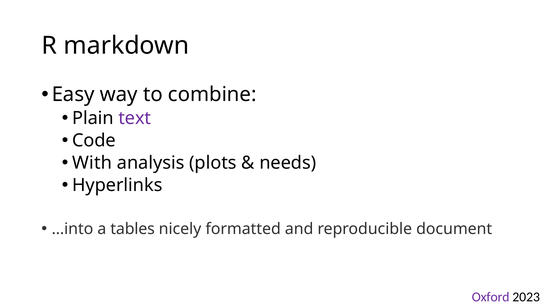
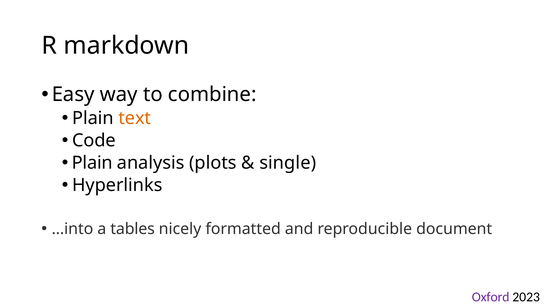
text colour: purple -> orange
With at (92, 163): With -> Plain
needs: needs -> single
